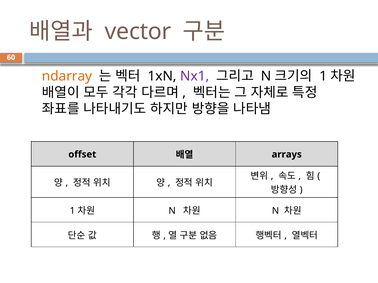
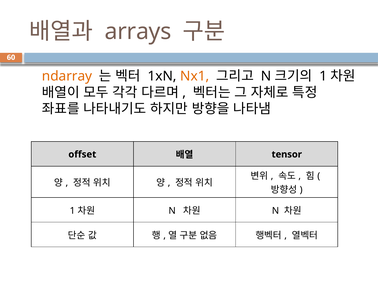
vector: vector -> arrays
Nx1 colour: purple -> orange
arrays: arrays -> tensor
